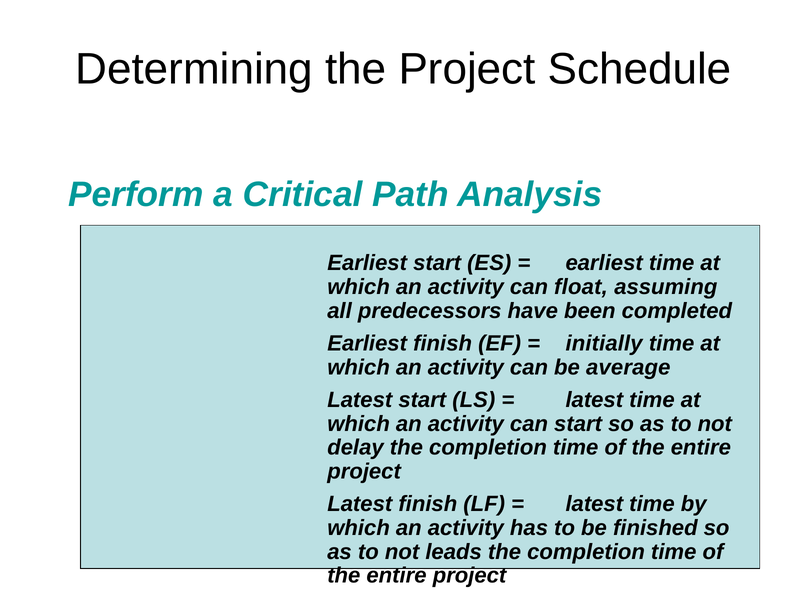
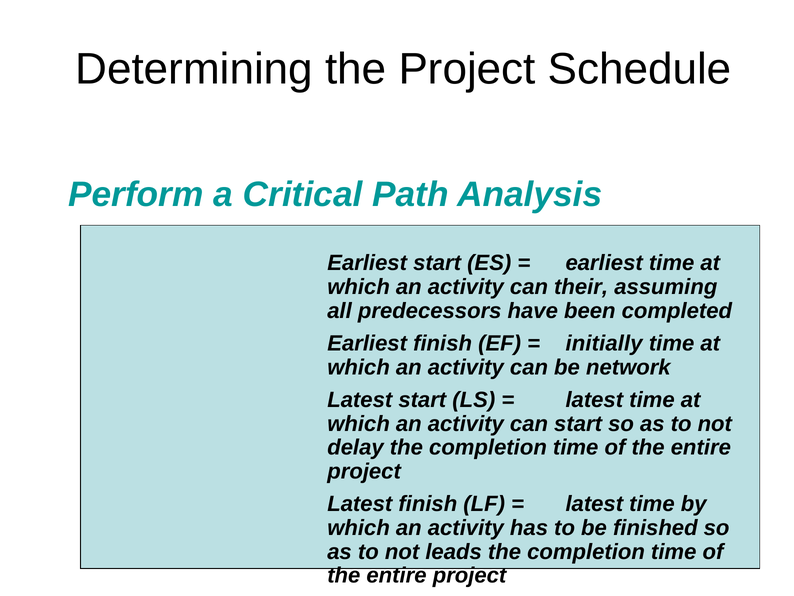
float: float -> their
average: average -> network
